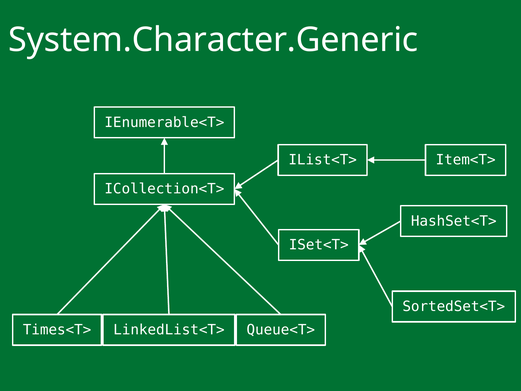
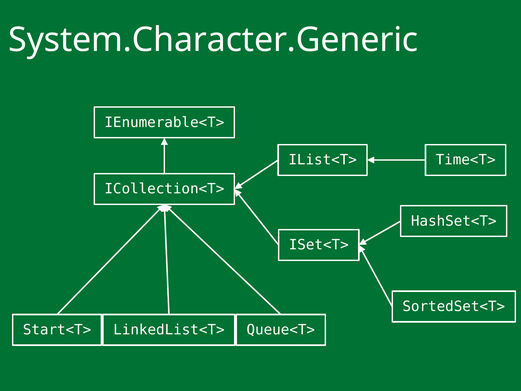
Item<T>: Item<T> -> Time<T>
Times<T>: Times<T> -> Start<T>
